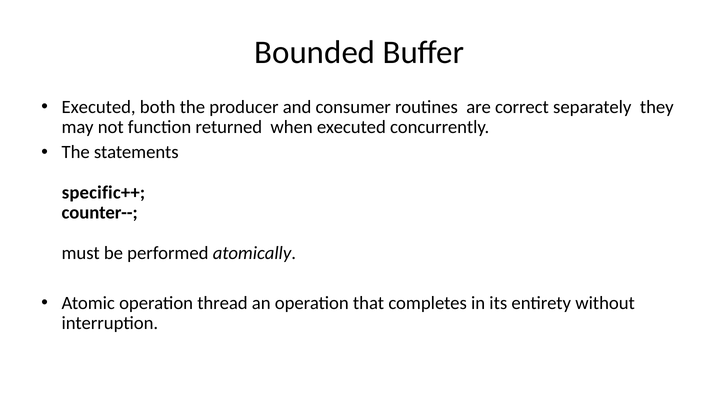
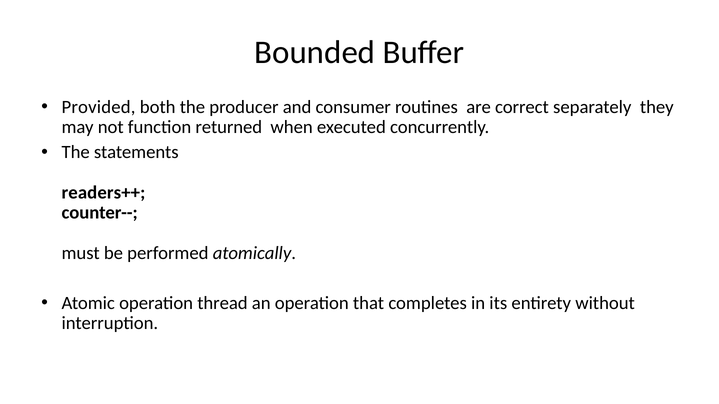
Executed at (99, 107): Executed -> Provided
specific++: specific++ -> readers++
